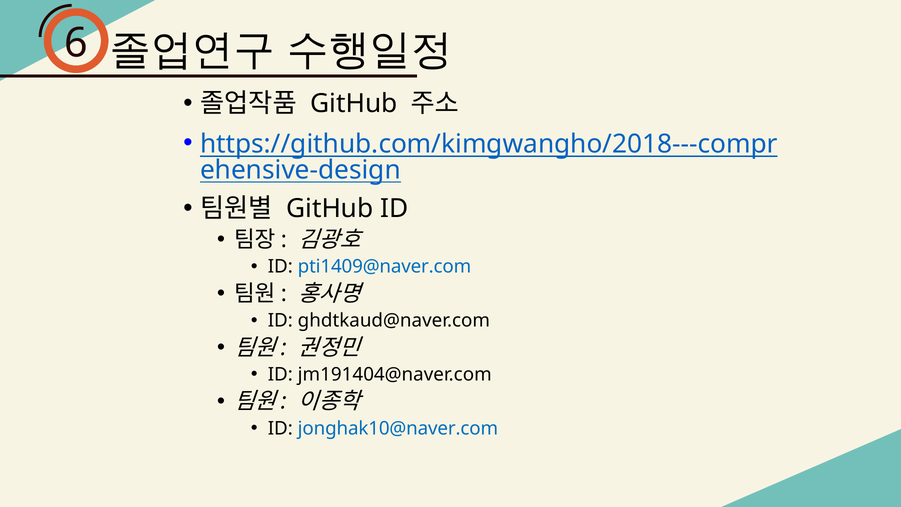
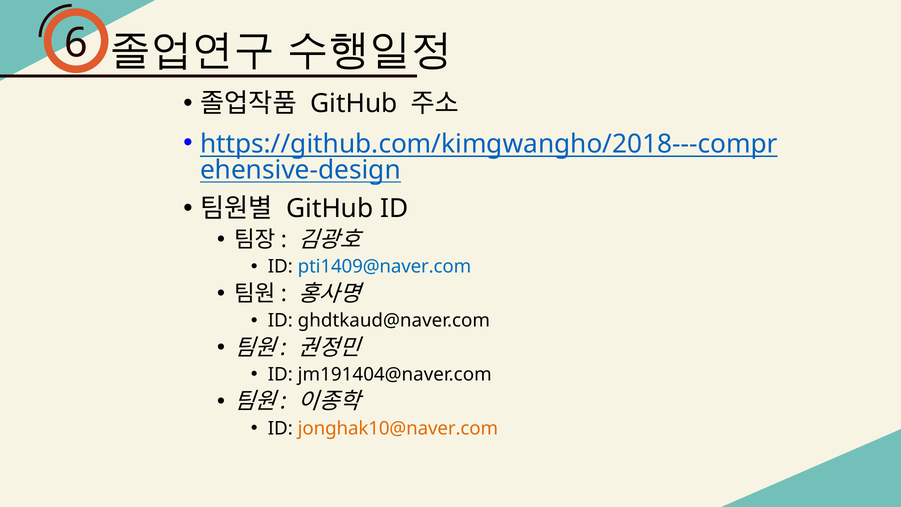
jonghak10@naver.com colour: blue -> orange
